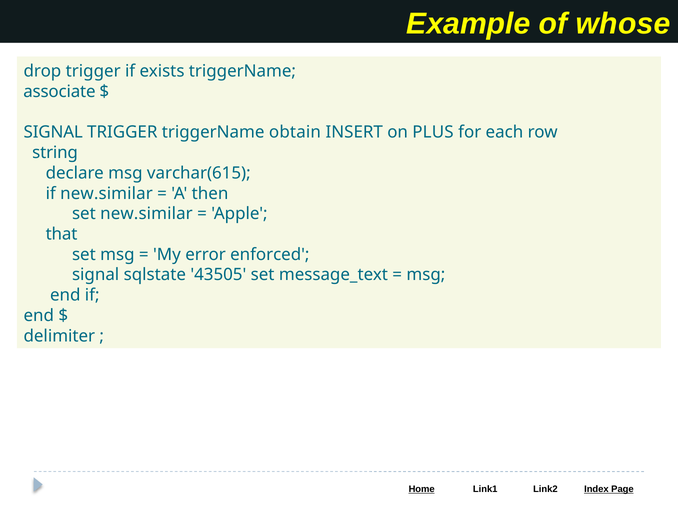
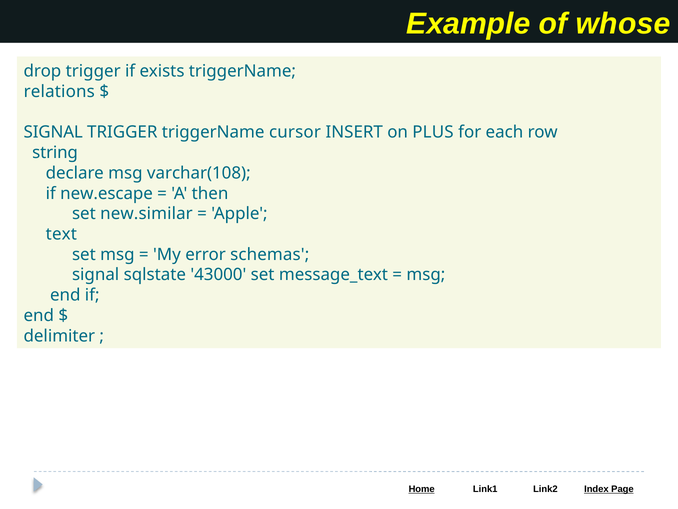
associate: associate -> relations
obtain: obtain -> cursor
varchar(615: varchar(615 -> varchar(108
if new.similar: new.similar -> new.escape
that: that -> text
enforced: enforced -> schemas
43505: 43505 -> 43000
